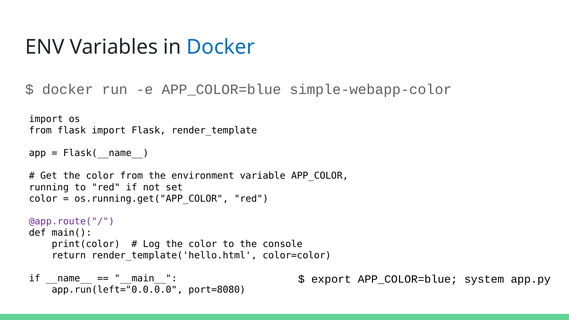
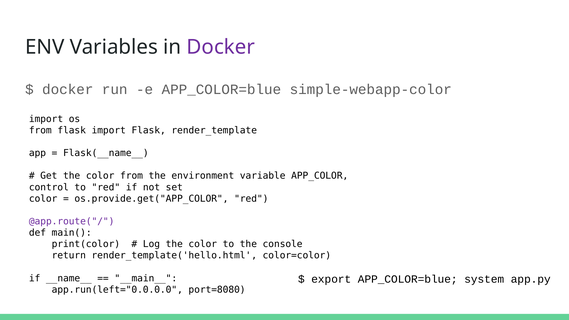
Docker at (221, 47) colour: blue -> purple
running: running -> control
os.running.get("APP_COLOR: os.running.get("APP_COLOR -> os.provide.get("APP_COLOR
